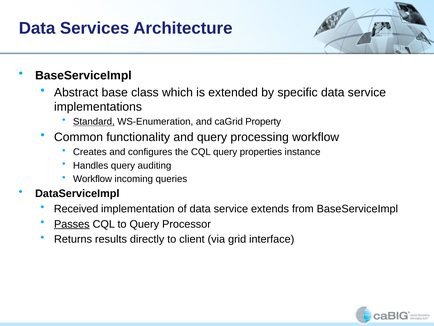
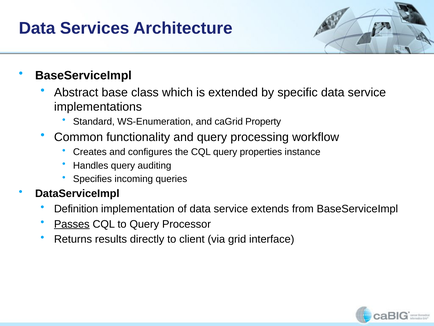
Standard underline: present -> none
Workflow at (93, 179): Workflow -> Specifies
Received: Received -> Definition
